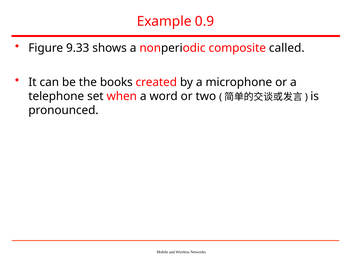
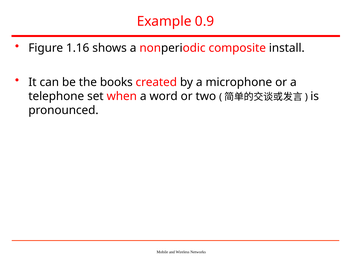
9.33: 9.33 -> 1.16
called: called -> install
